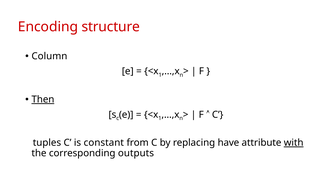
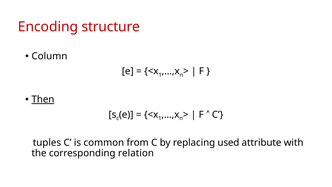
constant: constant -> common
have: have -> used
with underline: present -> none
outputs: outputs -> relation
